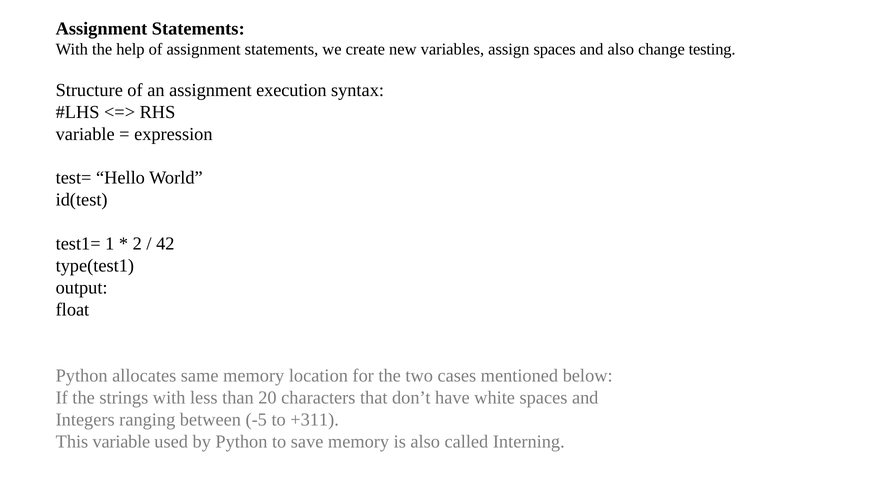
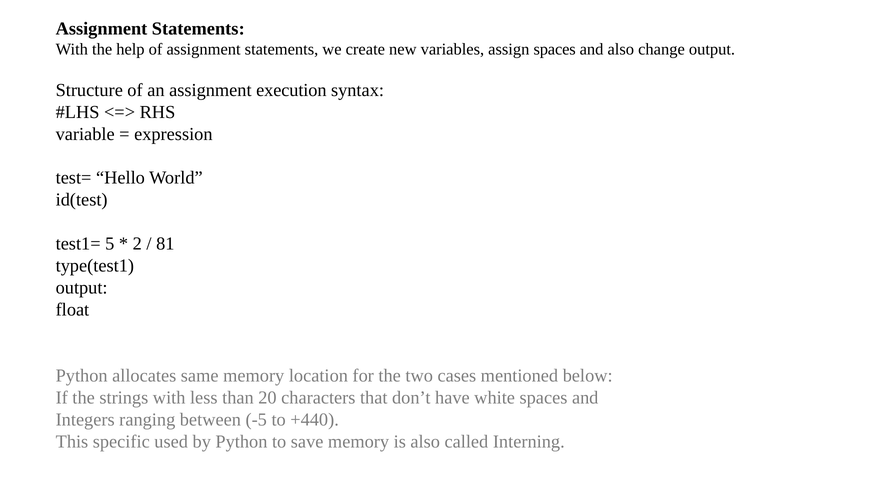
change testing: testing -> output
1: 1 -> 5
42: 42 -> 81
+311: +311 -> +440
This variable: variable -> specific
